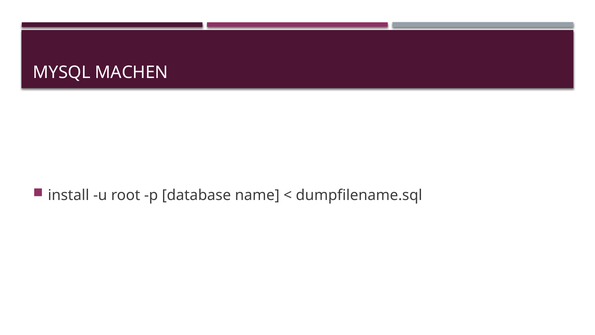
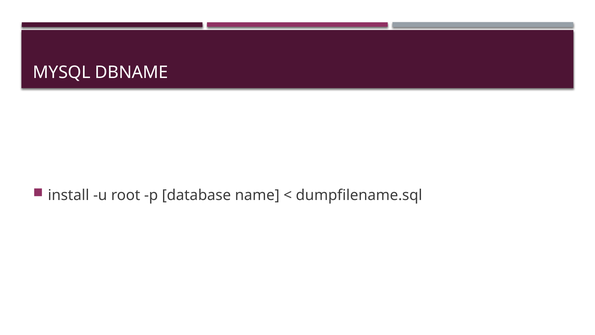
MACHEN: MACHEN -> DBNAME
